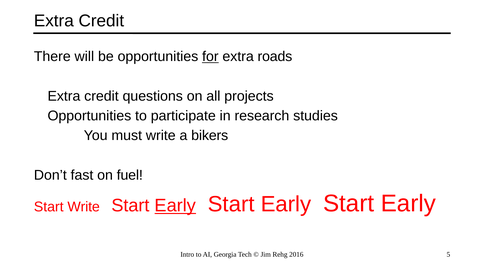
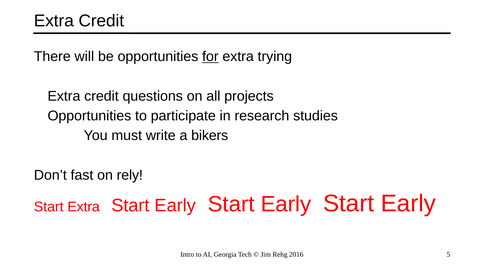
roads: roads -> trying
fuel: fuel -> rely
Start Write: Write -> Extra
Early at (175, 206) underline: present -> none
